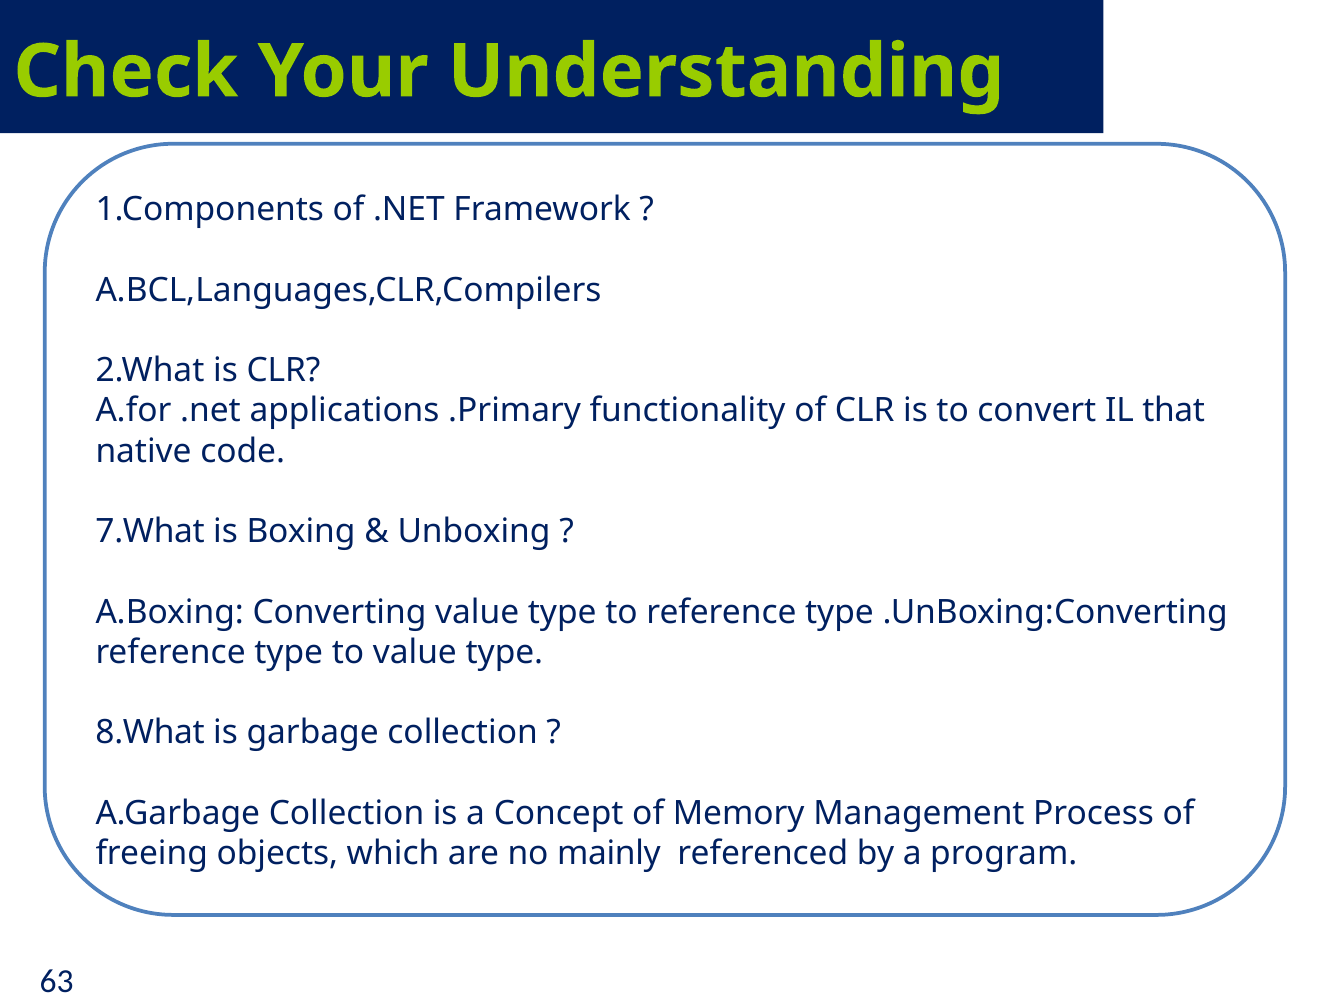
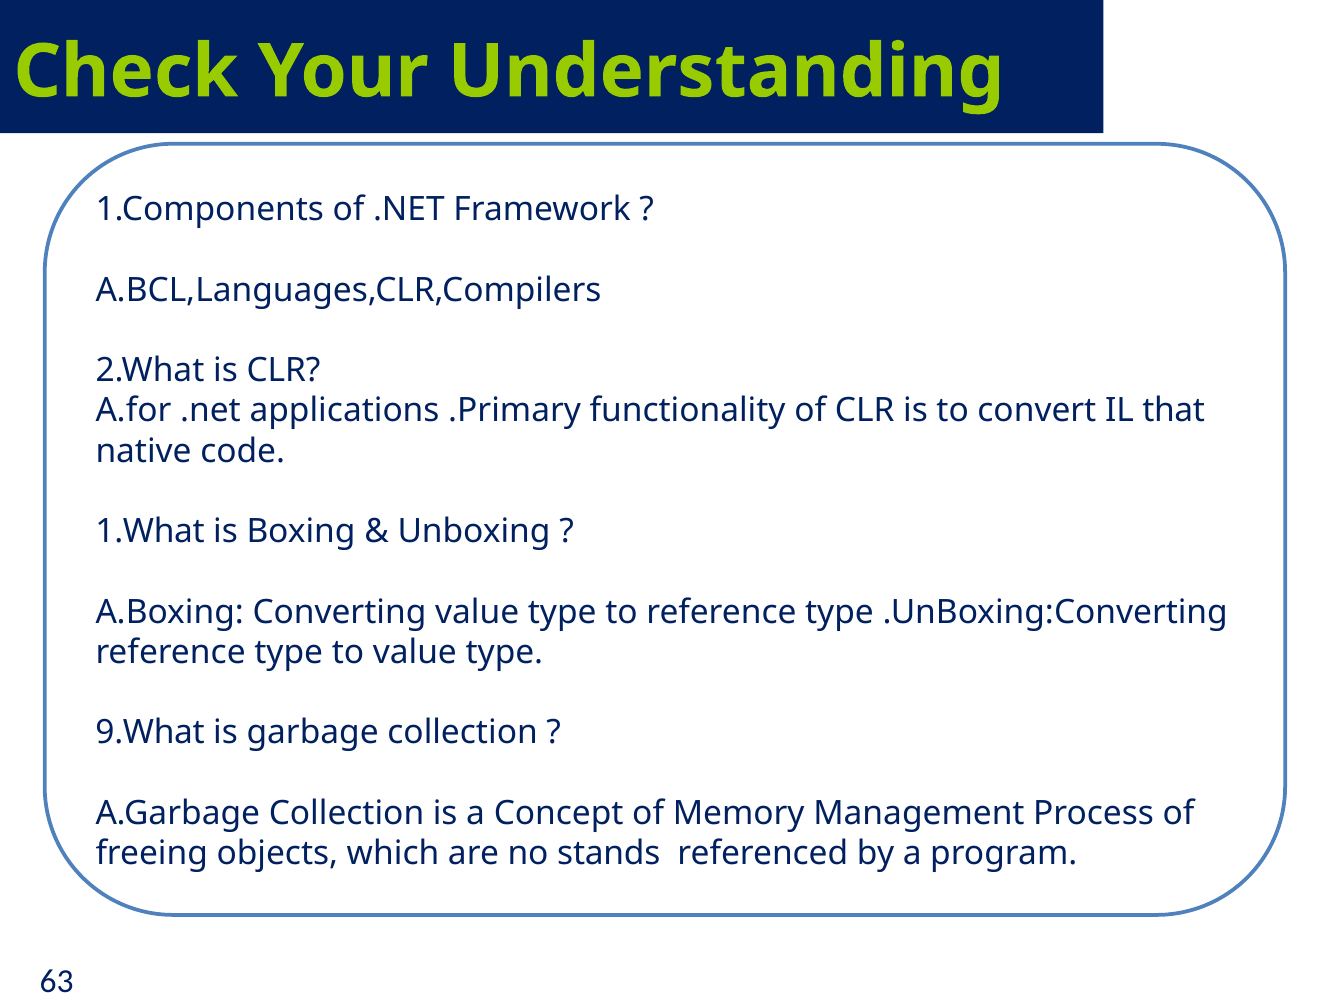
7.What: 7.What -> 1.What
8.What: 8.What -> 9.What
mainly: mainly -> stands
